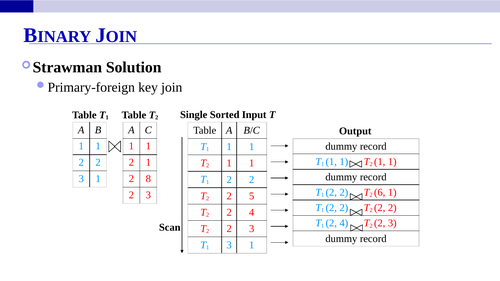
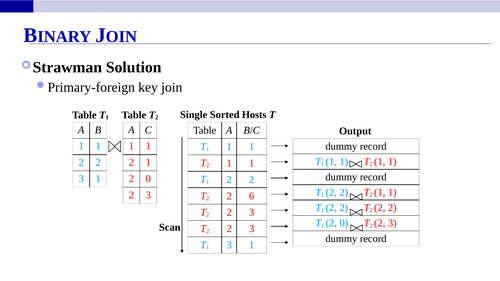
Input: Input -> Hosts
8 at (148, 179): 8 -> 0
2 T 2 6: 6 -> 1
5: 5 -> 6
4 at (252, 213): 4 -> 3
T 1 2 4: 4 -> 0
